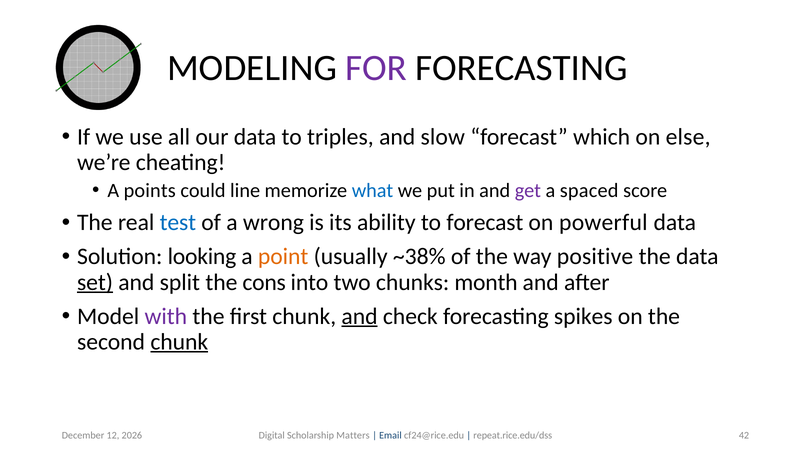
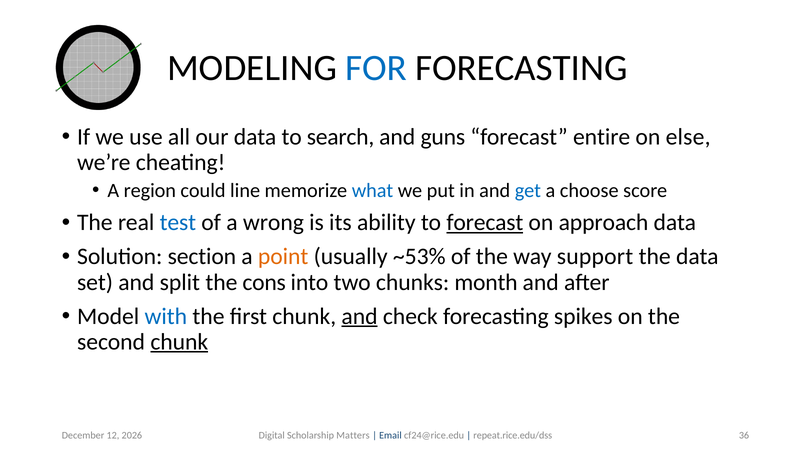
FOR colour: purple -> blue
triples: triples -> search
slow: slow -> guns
which: which -> entire
points: points -> region
get colour: purple -> blue
spaced: spaced -> choose
forecast at (485, 223) underline: none -> present
powerful: powerful -> approach
looking: looking -> section
~38%: ~38% -> ~53%
positive: positive -> support
set underline: present -> none
with colour: purple -> blue
42: 42 -> 36
